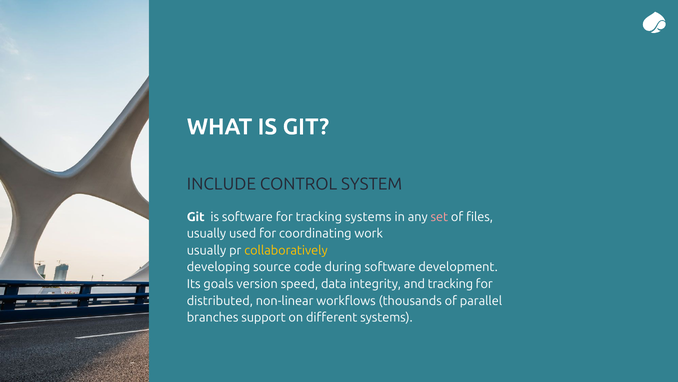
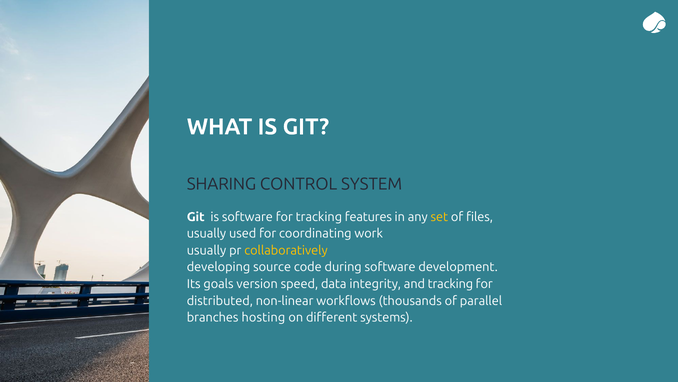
INCLUDE: INCLUDE -> SHARING
tracking systems: systems -> features
set colour: pink -> yellow
support: support -> hosting
